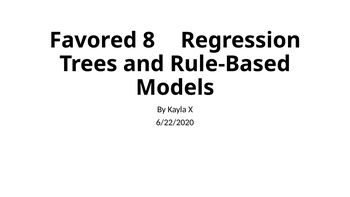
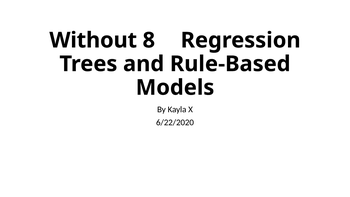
Favored: Favored -> Without
